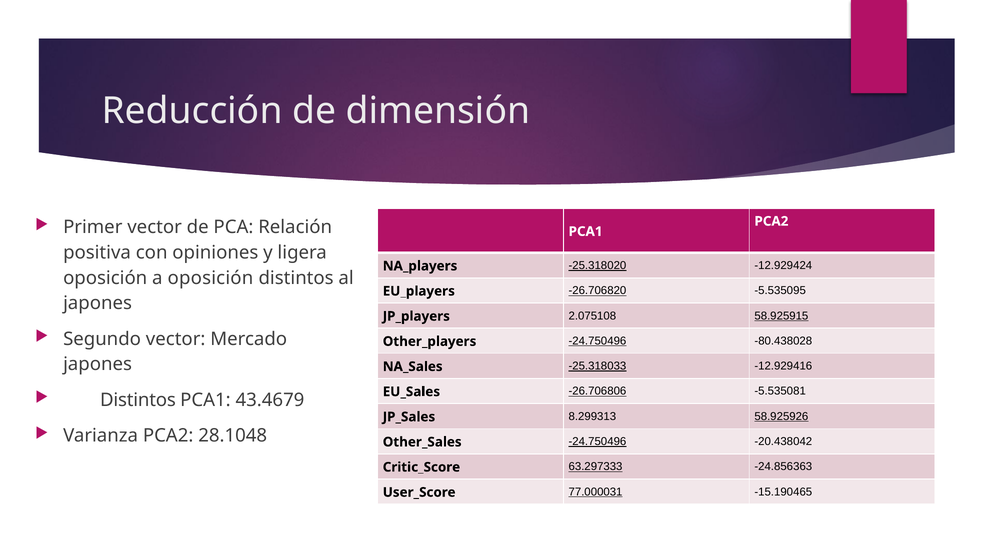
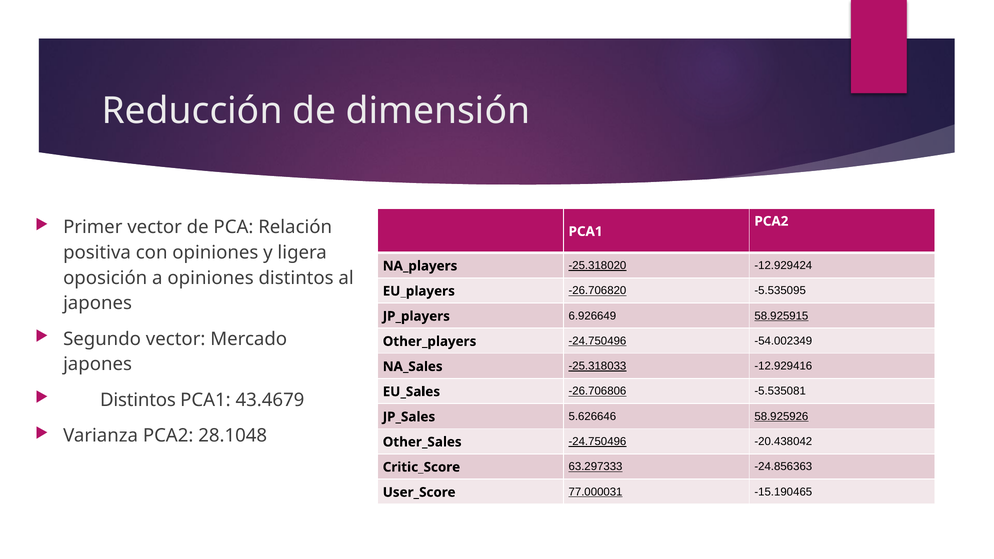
a oposición: oposición -> opiniones
2.075108: 2.075108 -> 6.926649
-80.438028: -80.438028 -> -54.002349
8.299313: 8.299313 -> 5.626646
